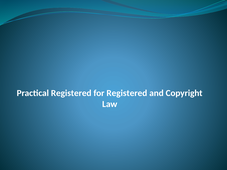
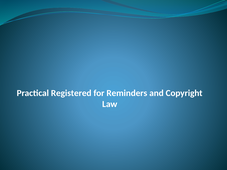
for Registered: Registered -> Reminders
